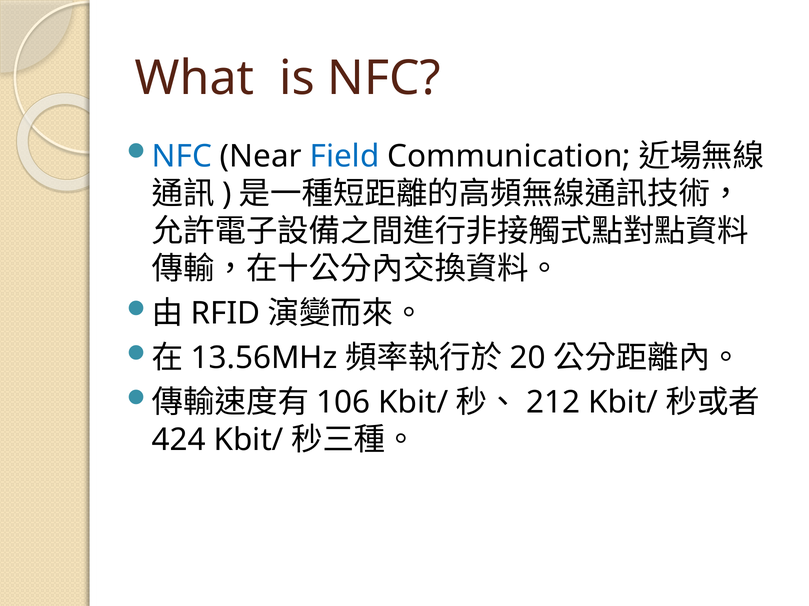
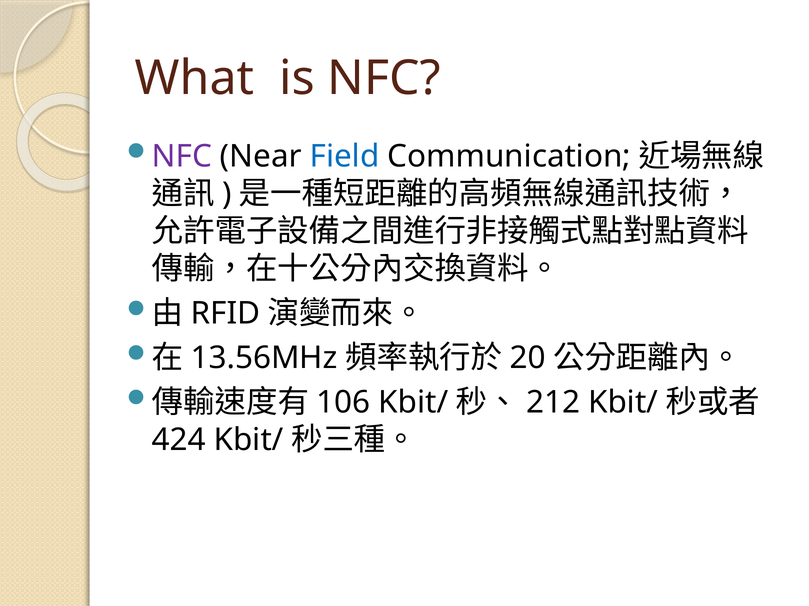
NFC at (182, 156) colour: blue -> purple
